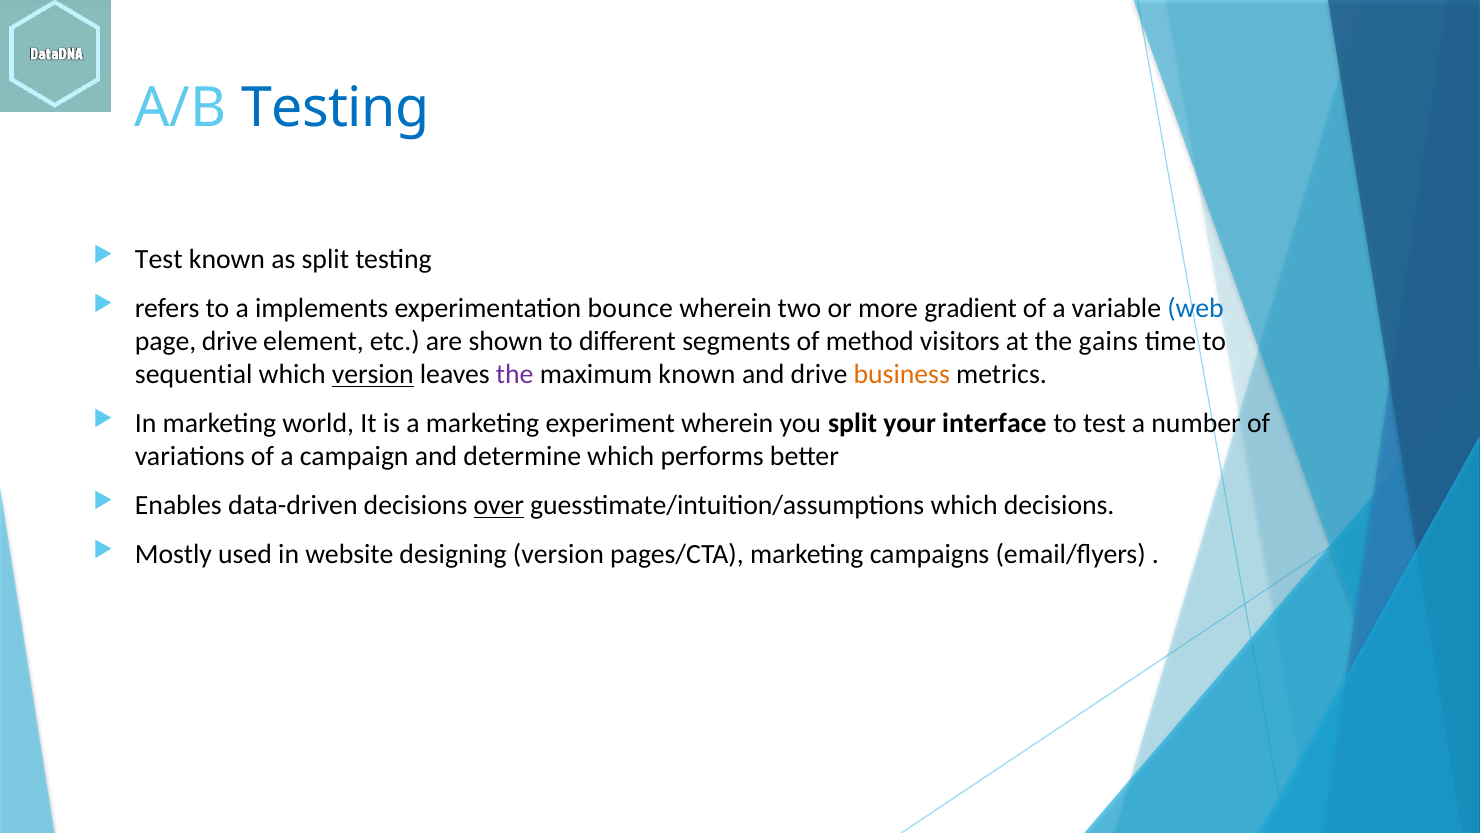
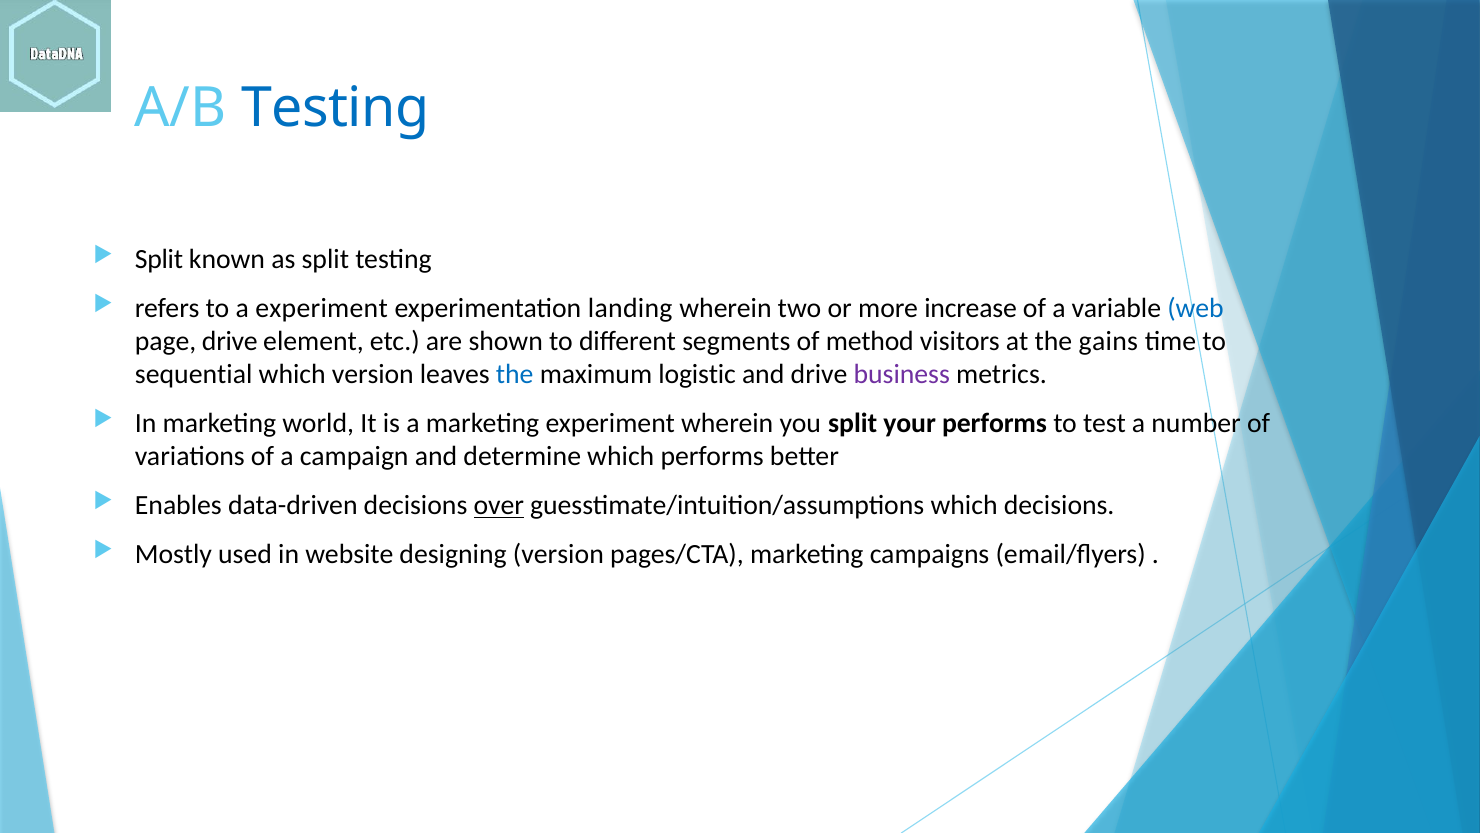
Test at (159, 259): Test -> Split
a implements: implements -> experiment
bounce: bounce -> landing
gradient: gradient -> increase
version at (373, 374) underline: present -> none
the at (515, 374) colour: purple -> blue
maximum known: known -> logistic
business colour: orange -> purple
your interface: interface -> performs
